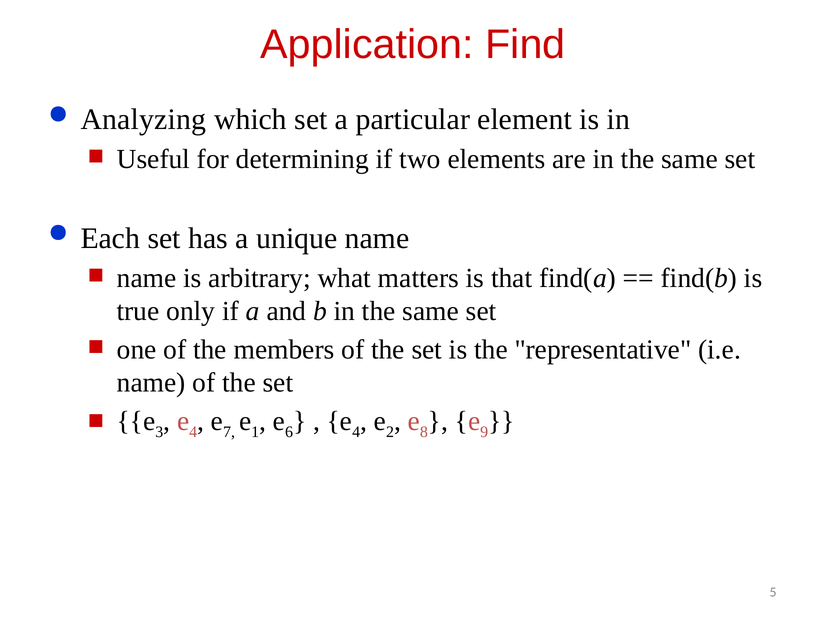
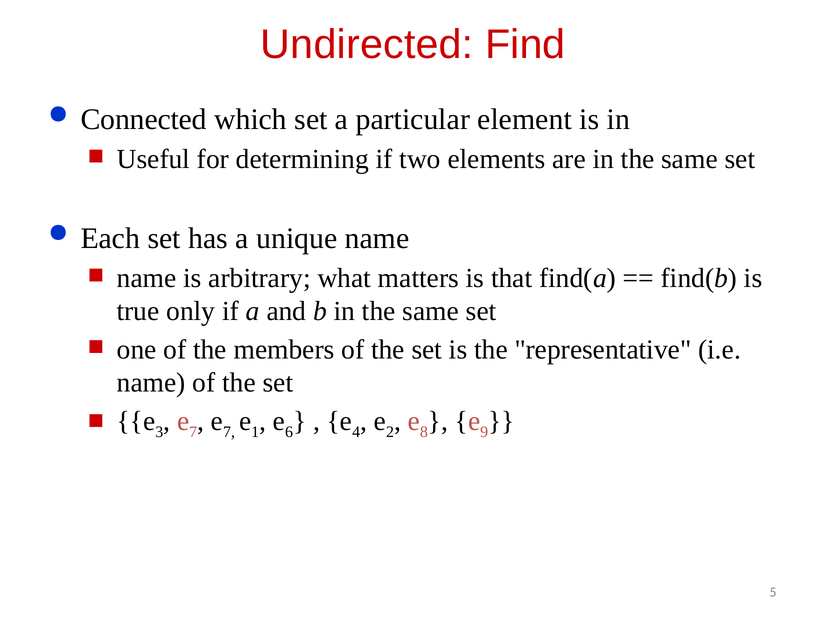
Application: Application -> Undirected
Analyzing: Analyzing -> Connected
4 at (193, 432): 4 -> 7
